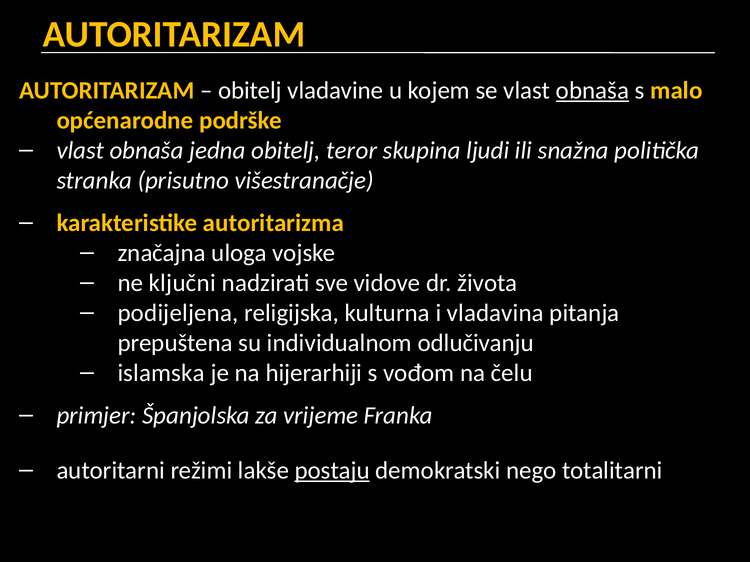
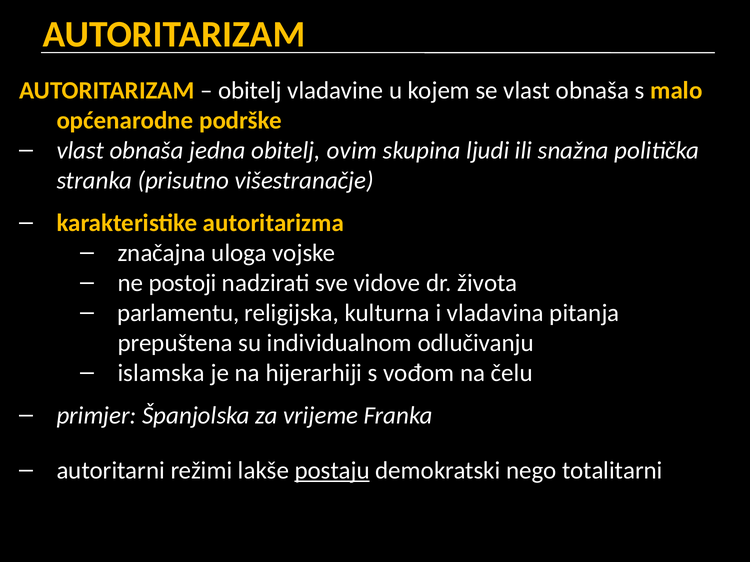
obnaša at (592, 91) underline: present -> none
teror: teror -> ovim
ključni: ključni -> postoji
podijeljena: podijeljena -> parlamentu
